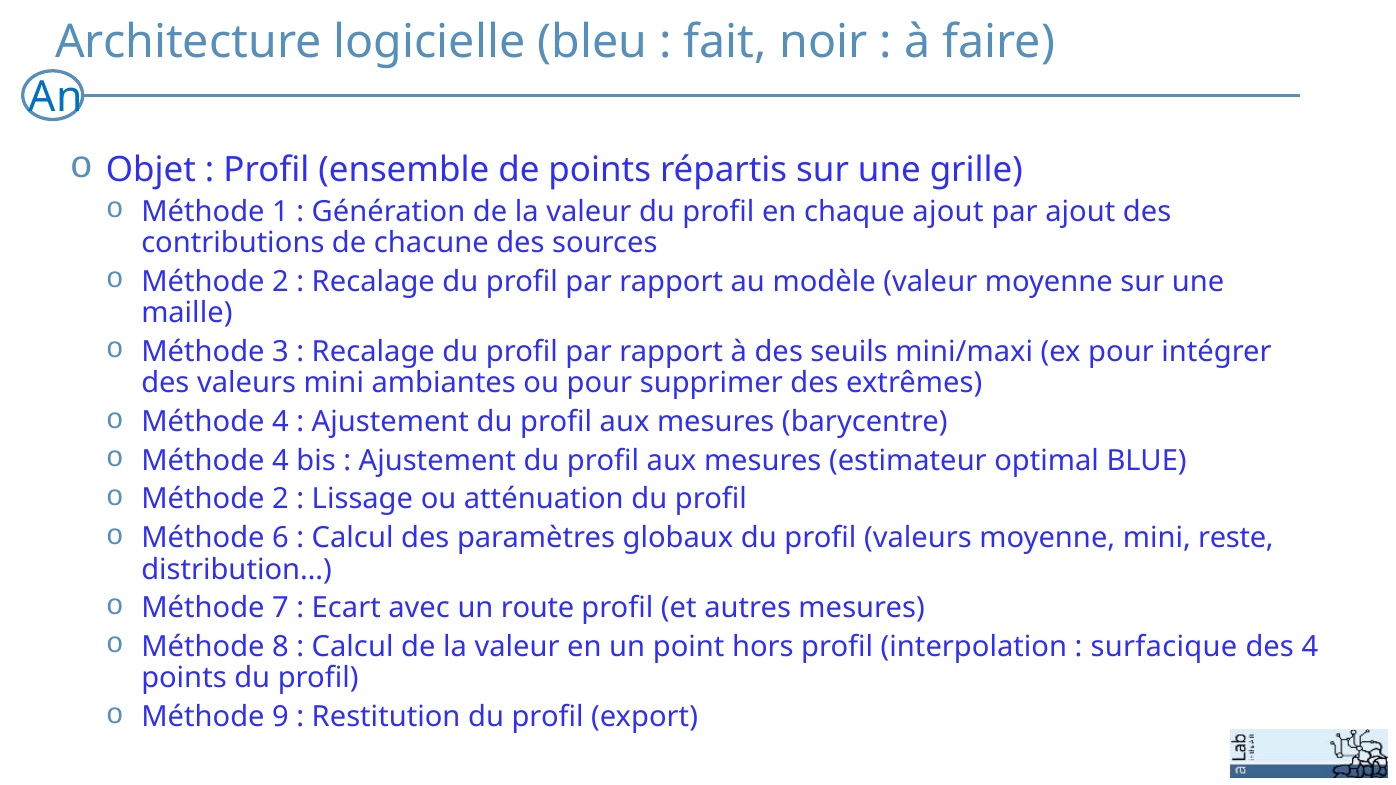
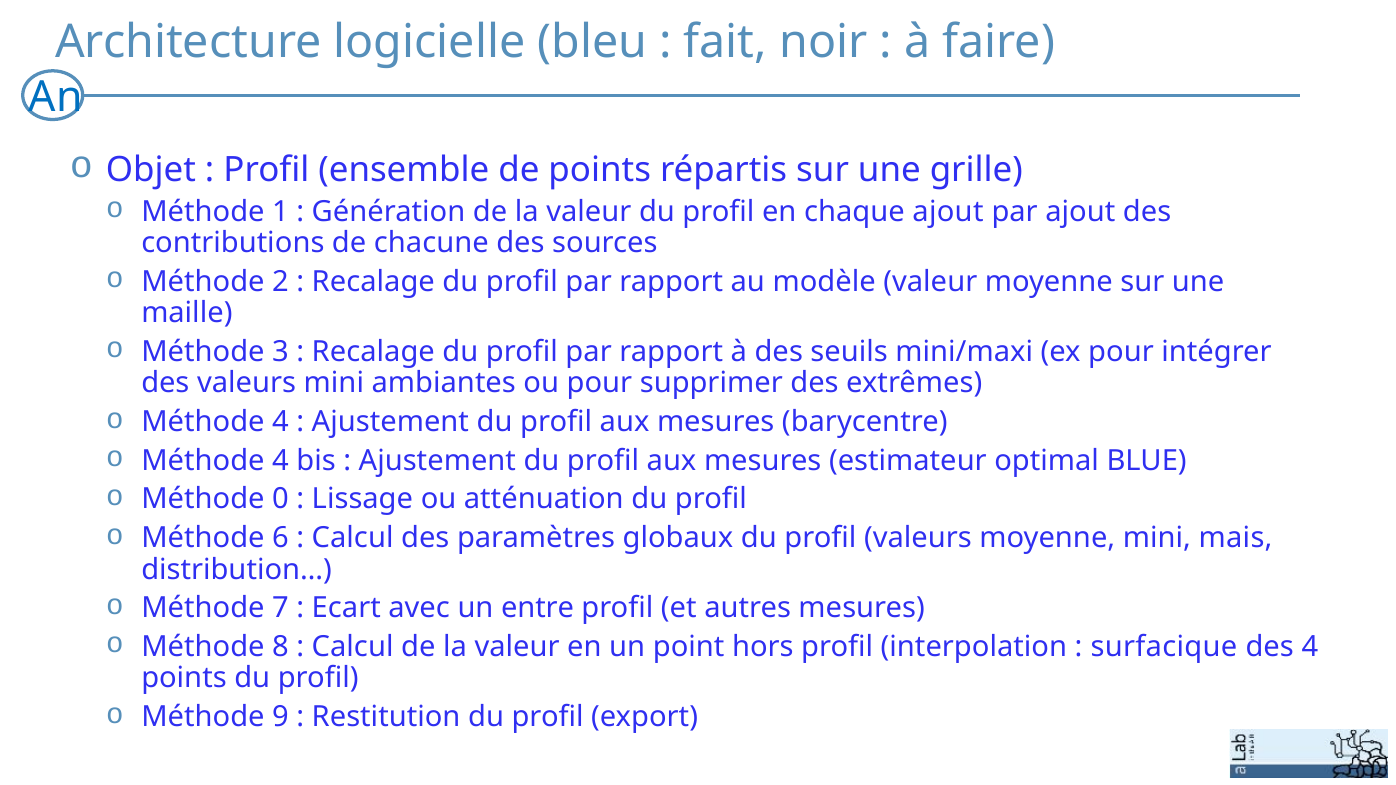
2 at (280, 499): 2 -> 0
reste: reste -> mais
route: route -> entre
